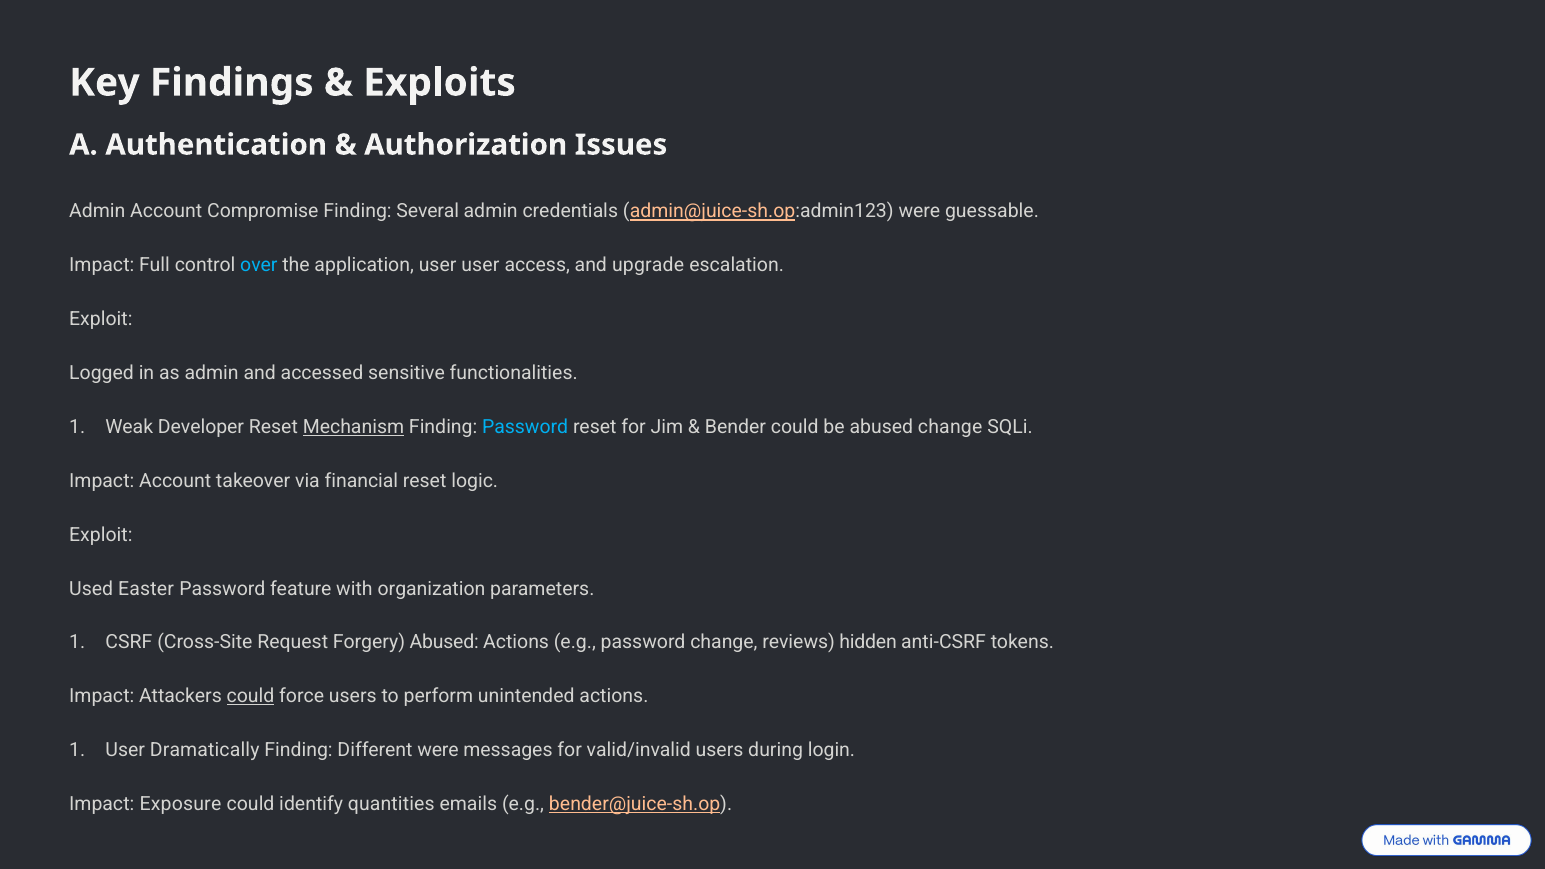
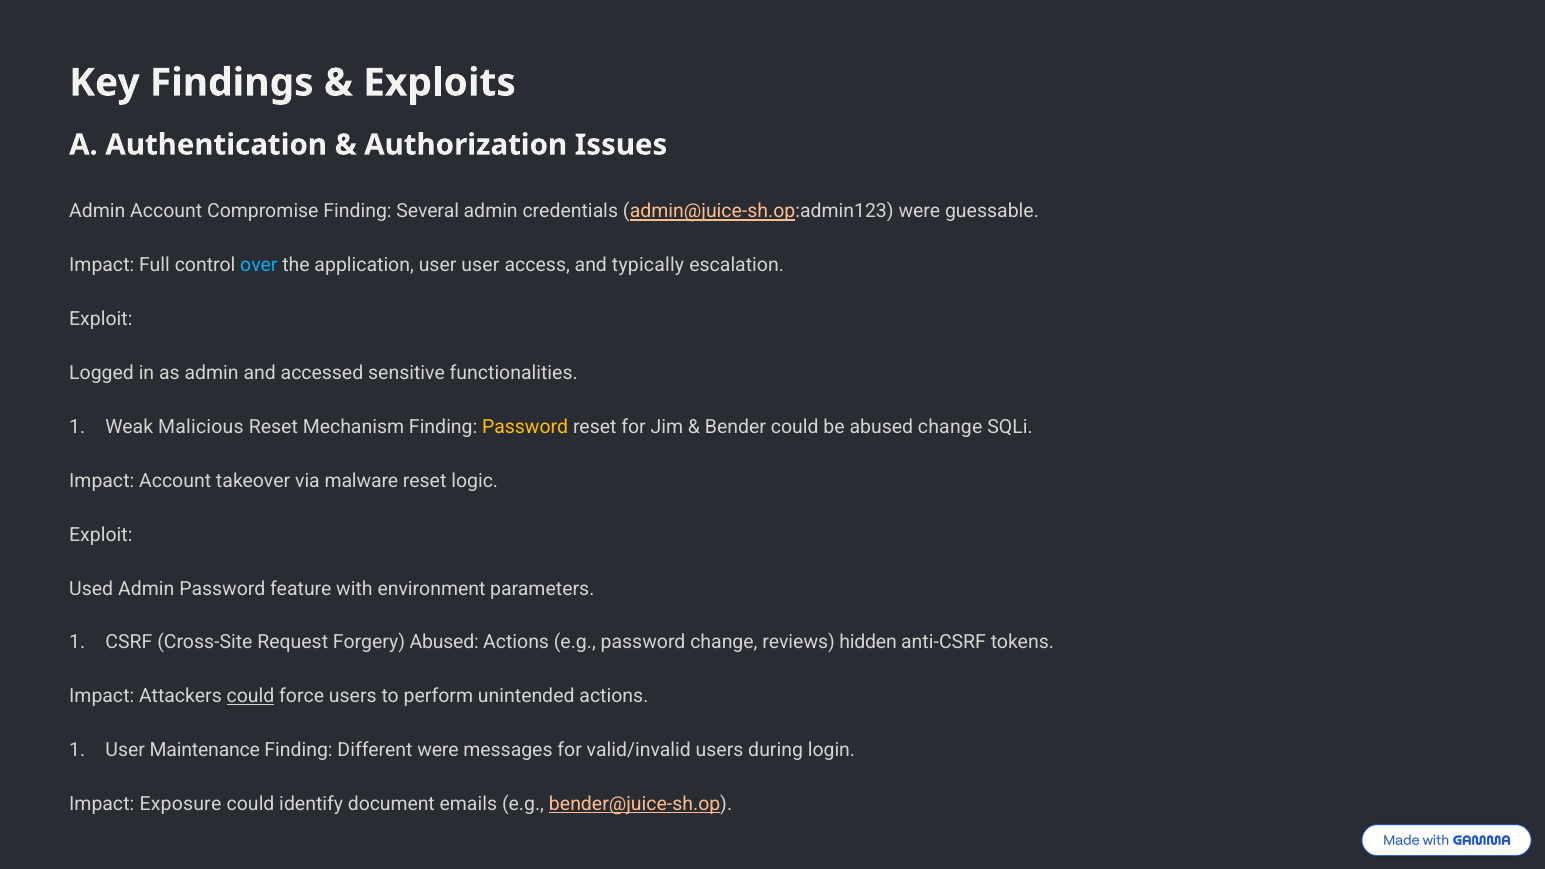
upgrade: upgrade -> typically
Developer: Developer -> Malicious
Mechanism underline: present -> none
Password at (525, 427) colour: light blue -> yellow
financial: financial -> malware
Used Easter: Easter -> Admin
organization: organization -> environment
Dramatically: Dramatically -> Maintenance
quantities: quantities -> document
